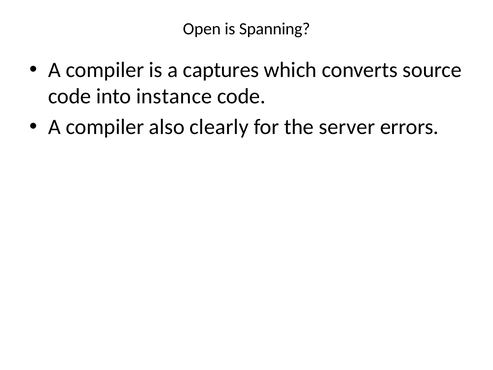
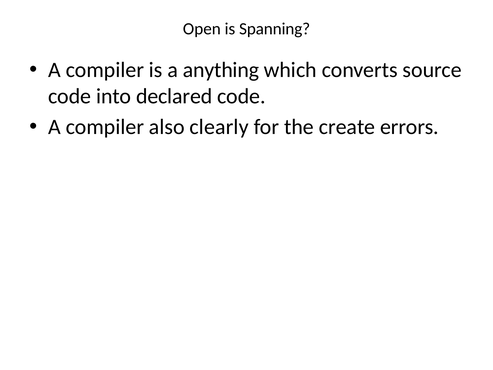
captures: captures -> anything
instance: instance -> declared
server: server -> create
